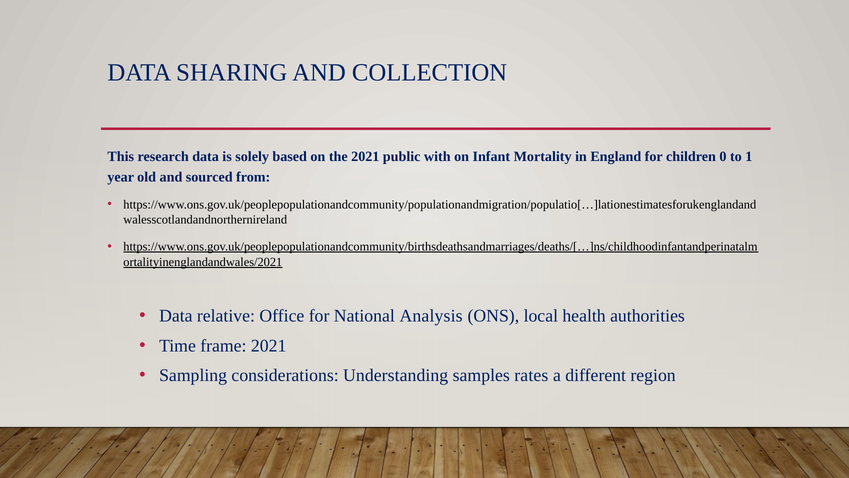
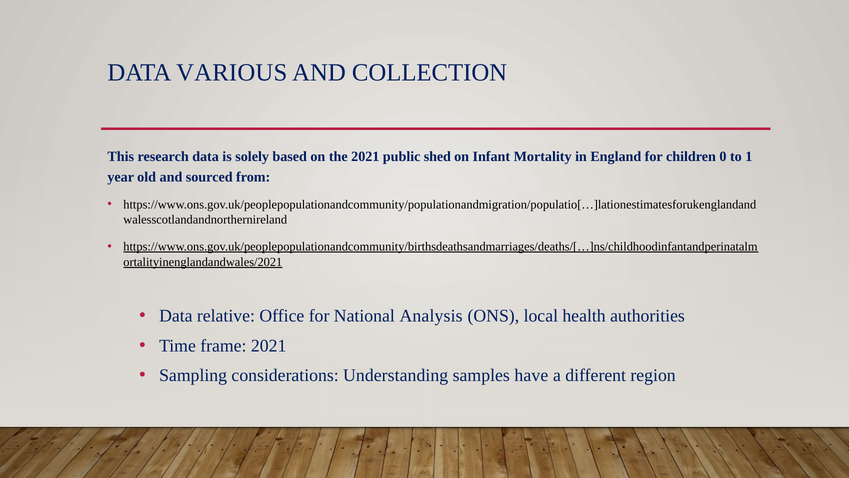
SHARING: SHARING -> VARIOUS
with: with -> shed
rates: rates -> have
